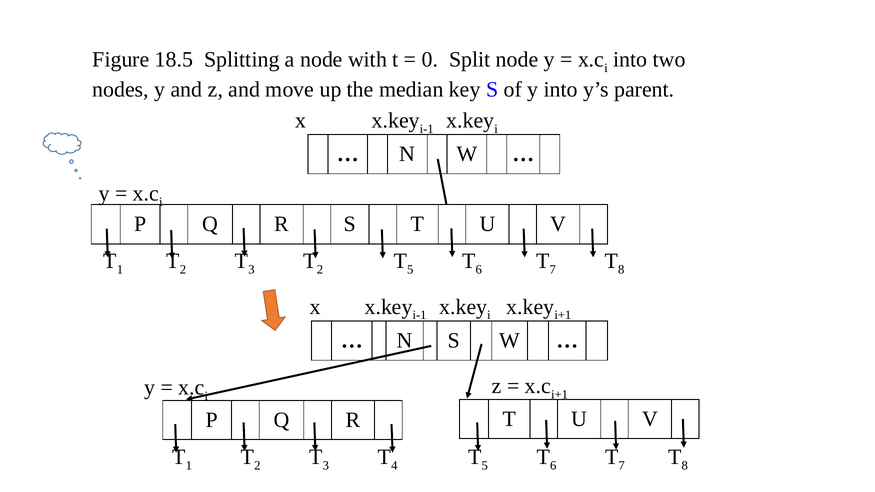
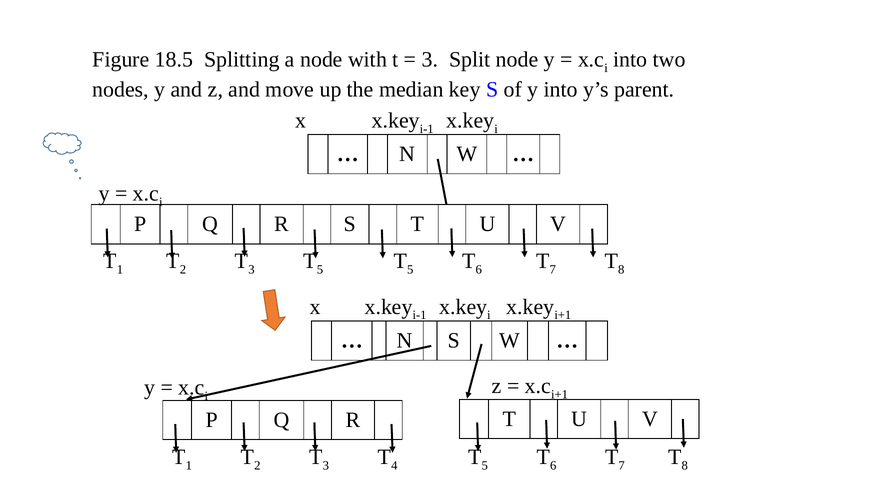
0 at (430, 60): 0 -> 3
2 at (320, 270): 2 -> 5
